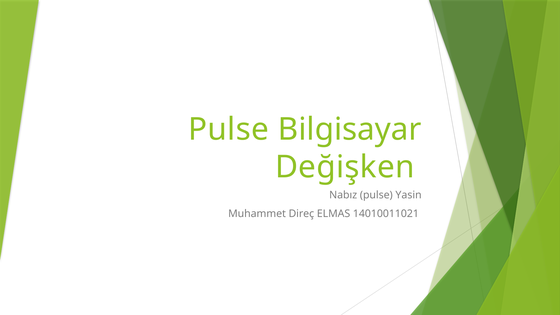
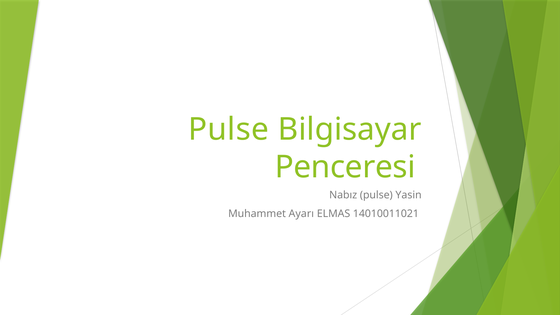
Değişken: Değişken -> Penceresi
Direç: Direç -> Ayarı
